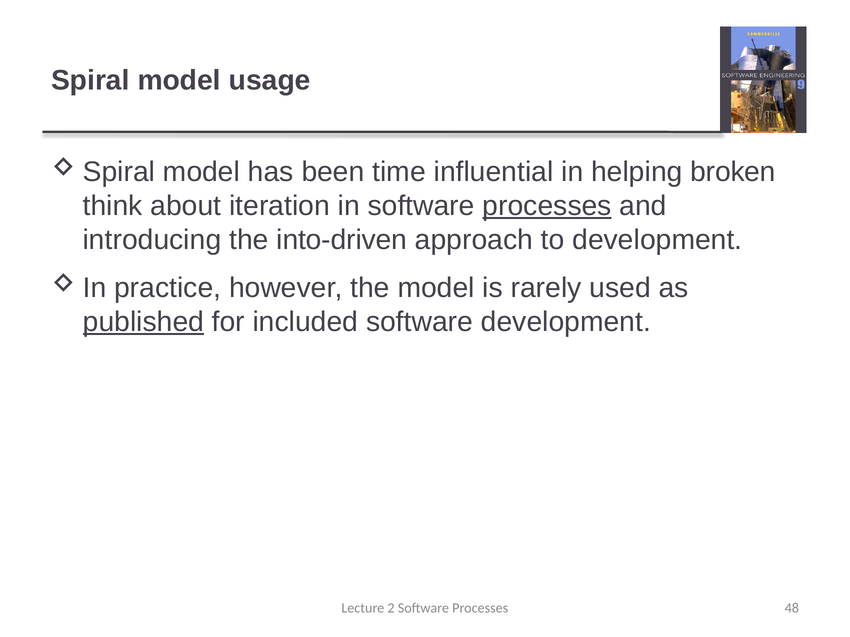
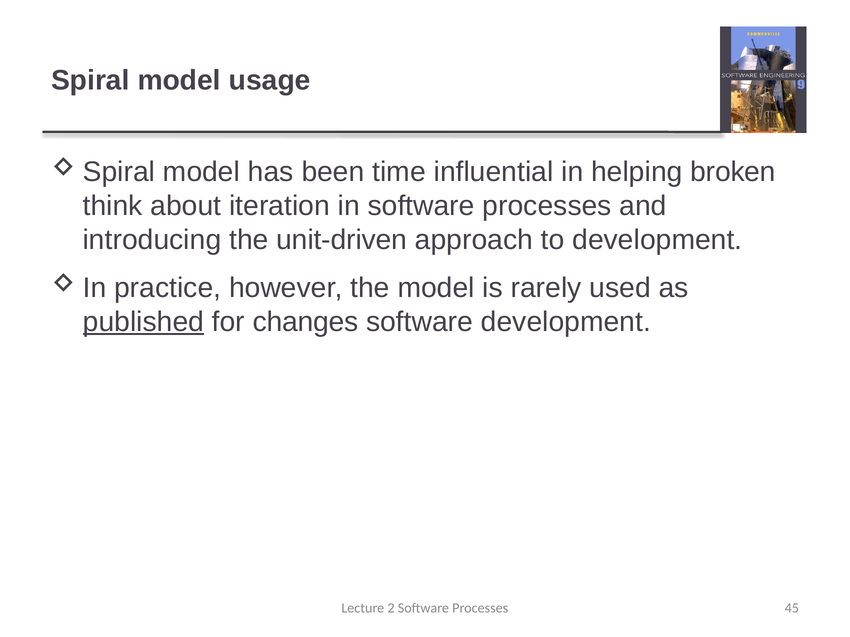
processes at (547, 206) underline: present -> none
into-driven: into-driven -> unit-driven
included: included -> changes
48: 48 -> 45
